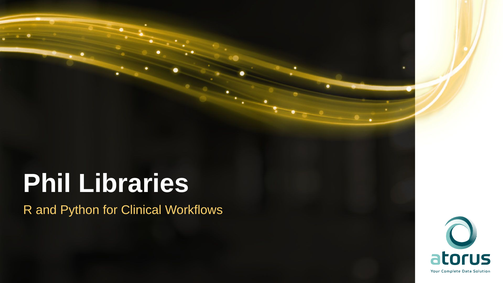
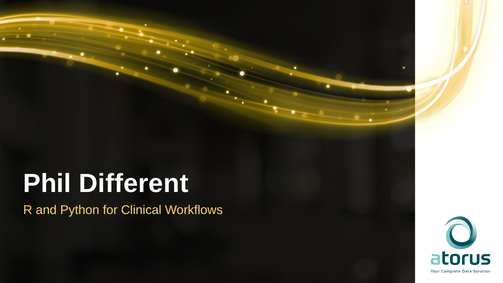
Libraries: Libraries -> Different
